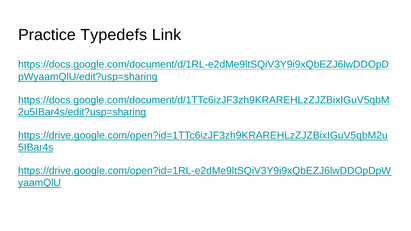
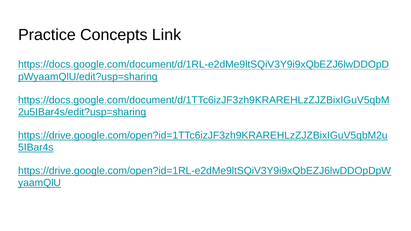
Typedefs: Typedefs -> Concepts
